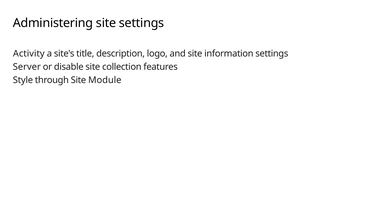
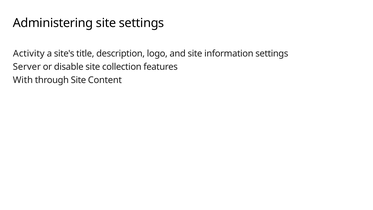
Style: Style -> With
Module: Module -> Content
